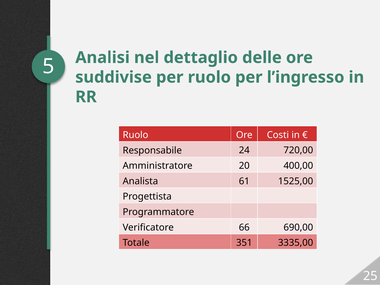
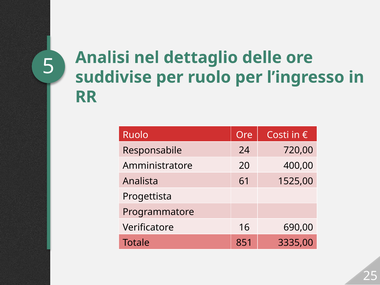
66: 66 -> 16
351: 351 -> 851
